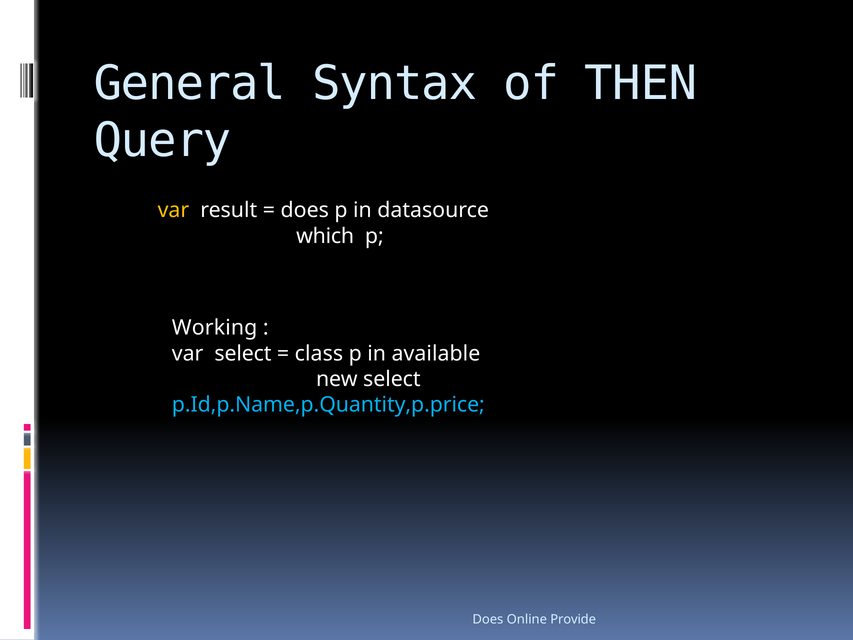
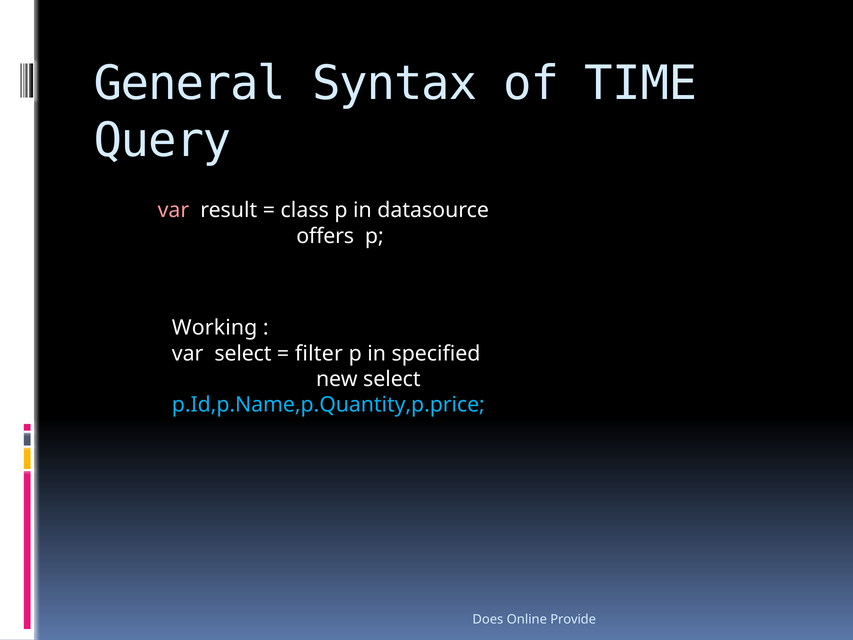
THEN: THEN -> TIME
var at (173, 210) colour: yellow -> pink
does at (305, 210): does -> class
which: which -> offers
class: class -> filter
available: available -> specified
